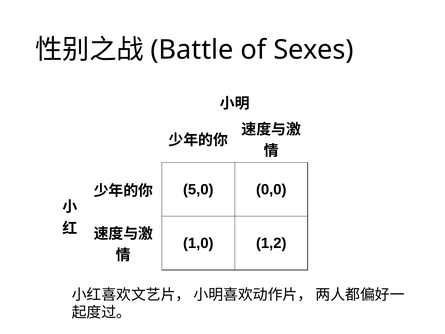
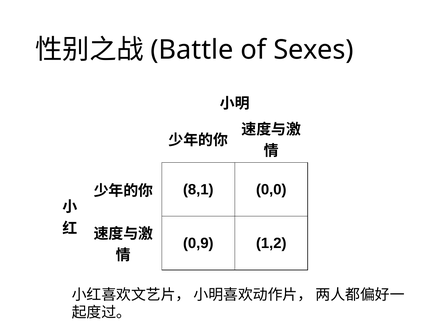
5,0: 5,0 -> 8,1
1,0: 1,0 -> 0,9
